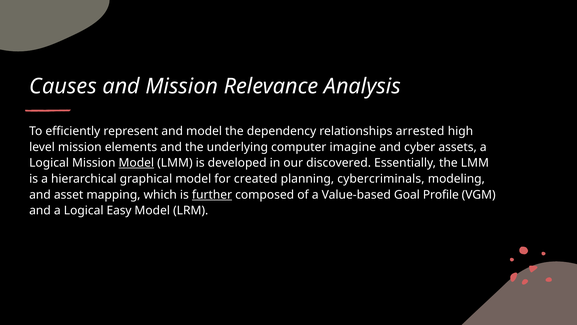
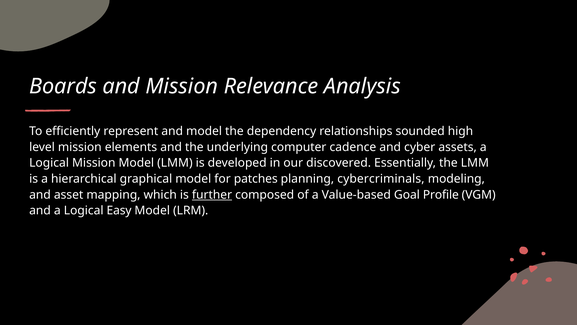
Causes: Causes -> Boards
arrested: arrested -> sounded
imagine: imagine -> cadence
Model at (136, 163) underline: present -> none
created: created -> patches
